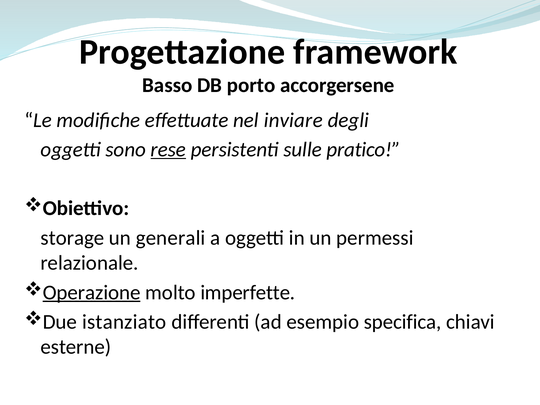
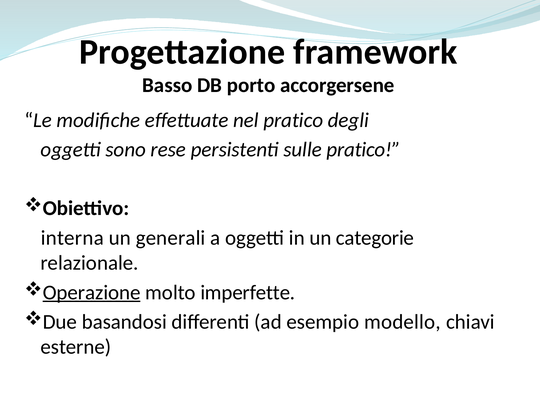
nel inviare: inviare -> pratico
rese underline: present -> none
storage: storage -> interna
permessi: permessi -> categorie
istanziato: istanziato -> basandosi
specifica: specifica -> modello
